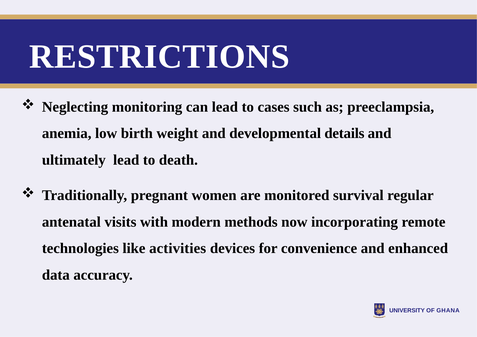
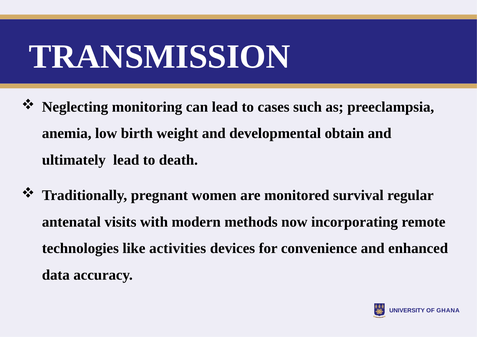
RESTRICTIONS: RESTRICTIONS -> TRANSMISSION
details: details -> obtain
